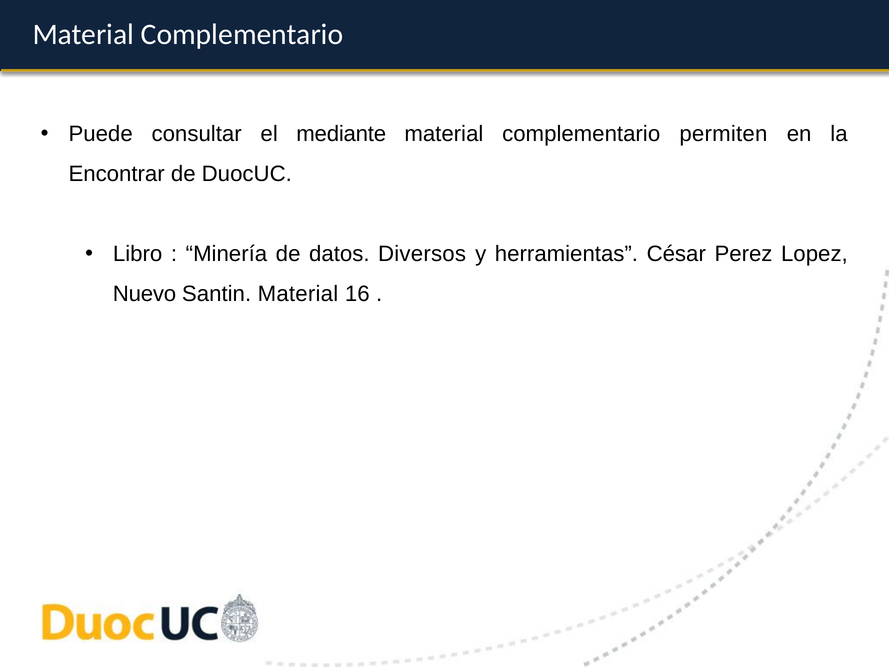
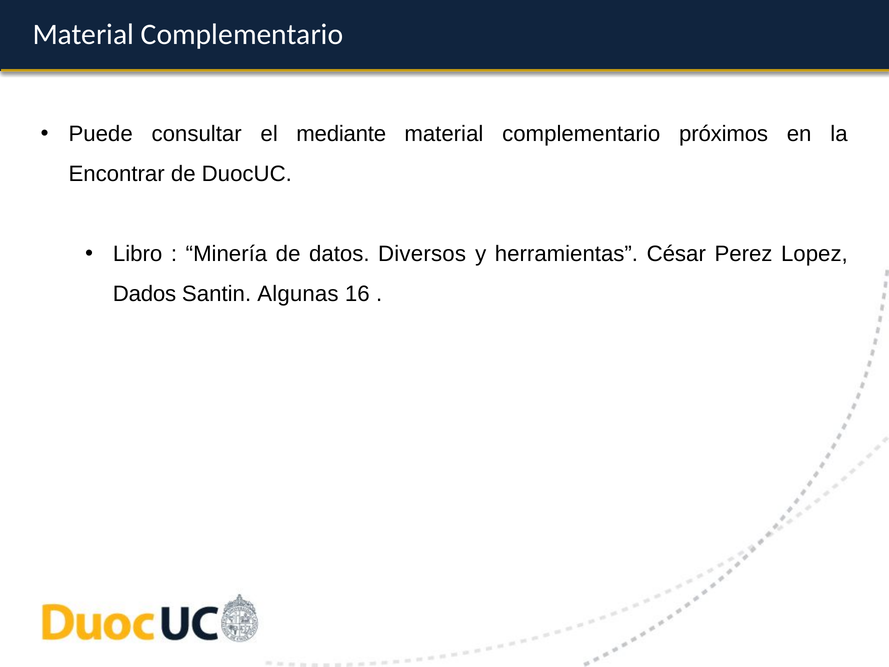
permiten: permiten -> próximos
Nuevo: Nuevo -> Dados
Santin Material: Material -> Algunas
